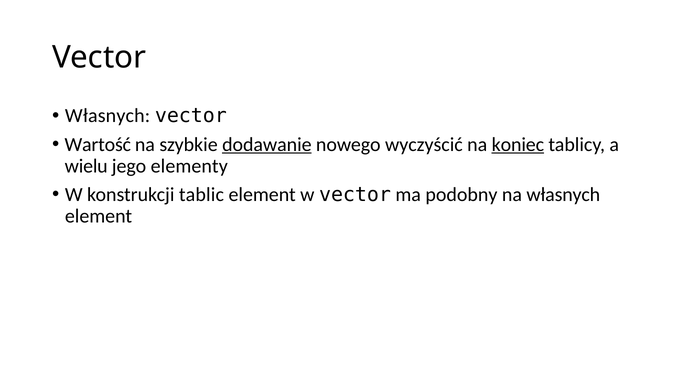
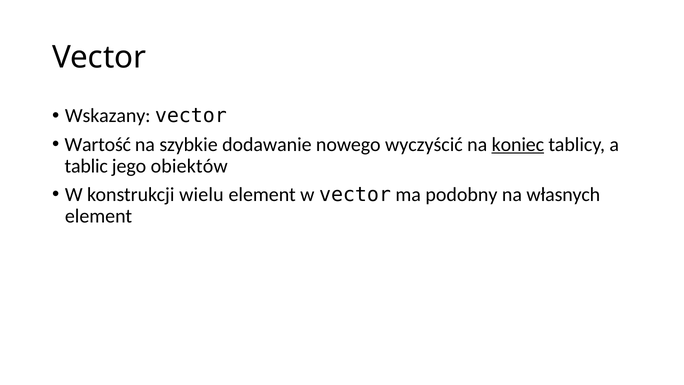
Własnych at (108, 116): Własnych -> Wskazany
dodawanie underline: present -> none
wielu: wielu -> tablic
elementy: elementy -> obiektów
tablic: tablic -> wielu
